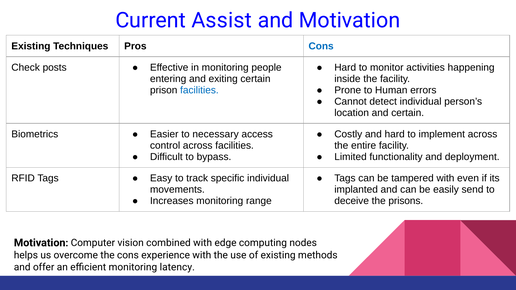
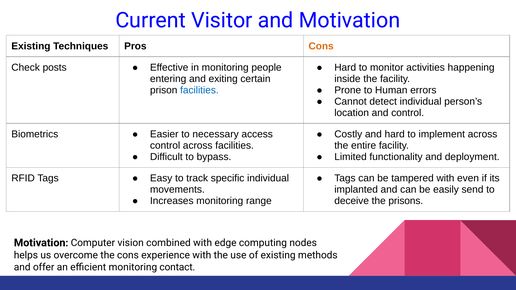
Assist: Assist -> Visitor
Cons at (321, 46) colour: blue -> orange
and certain: certain -> control
latency: latency -> contact
